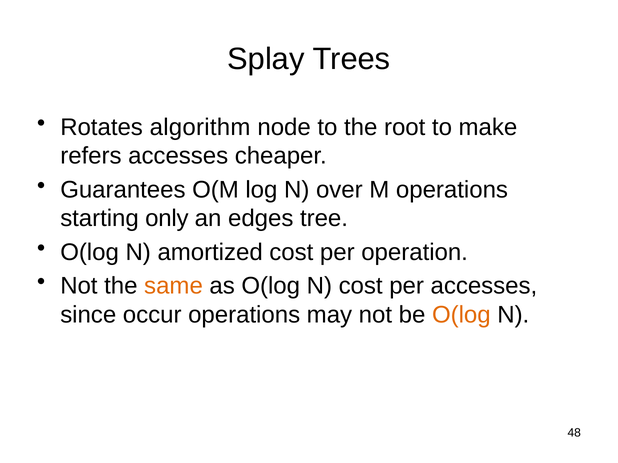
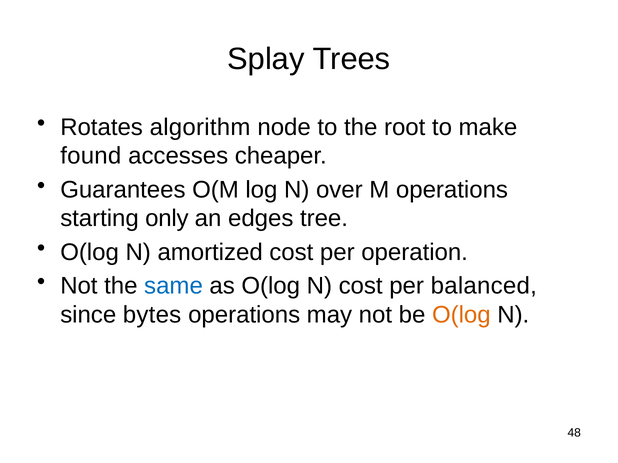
refers: refers -> found
same colour: orange -> blue
per accesses: accesses -> balanced
occur: occur -> bytes
